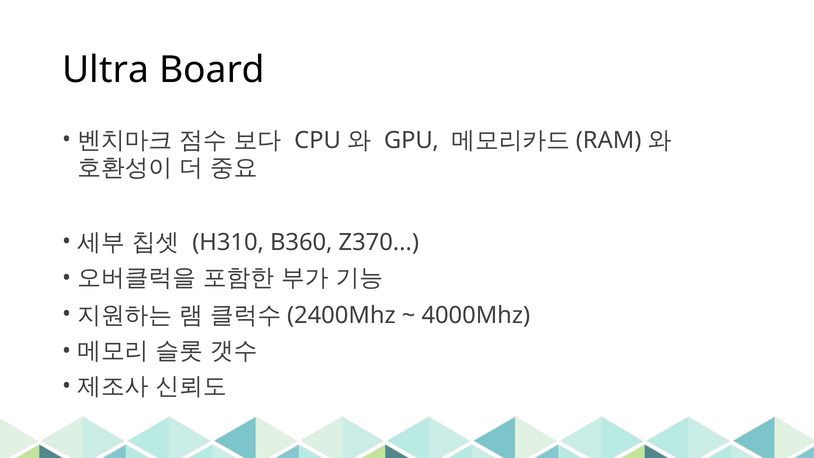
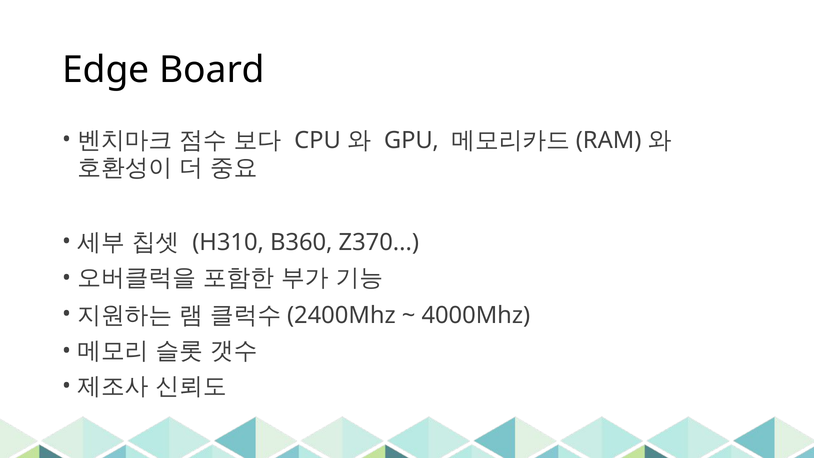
Ultra: Ultra -> Edge
